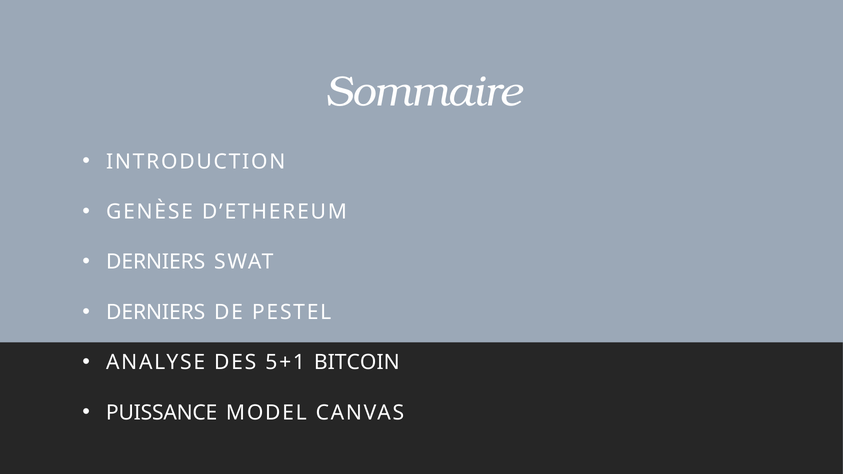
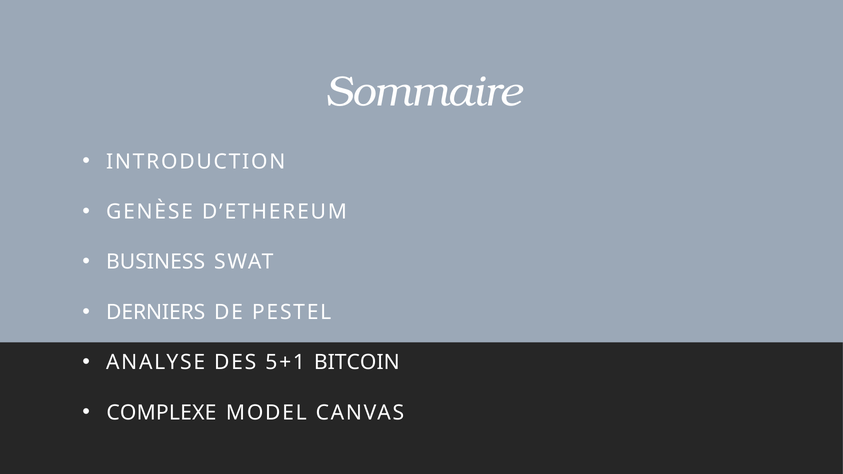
DERNIERS at (156, 262): DERNIERS -> BUSINESS
PUISSANCE: PUISSANCE -> COMPLEXE
